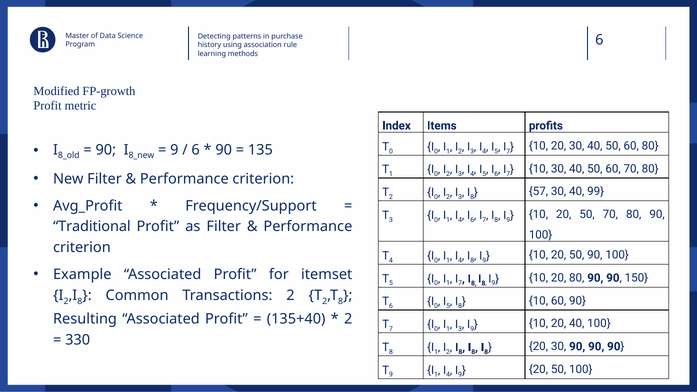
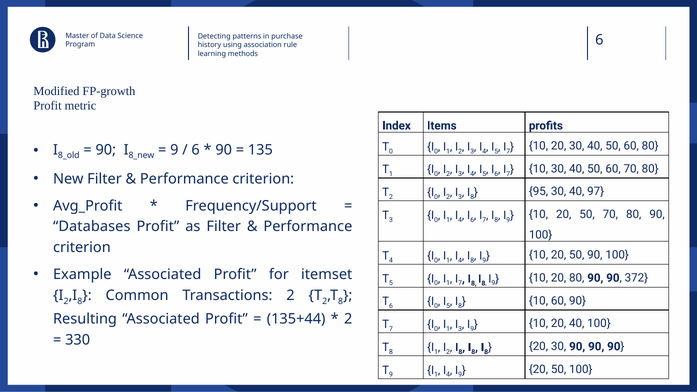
57: 57 -> 95
99: 99 -> 97
Traditional: Traditional -> Databases
150: 150 -> 372
135+40: 135+40 -> 135+44
